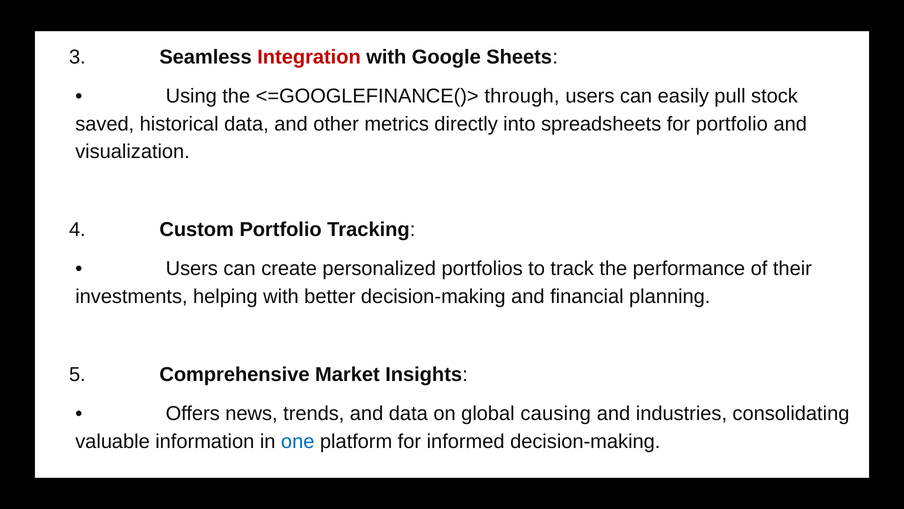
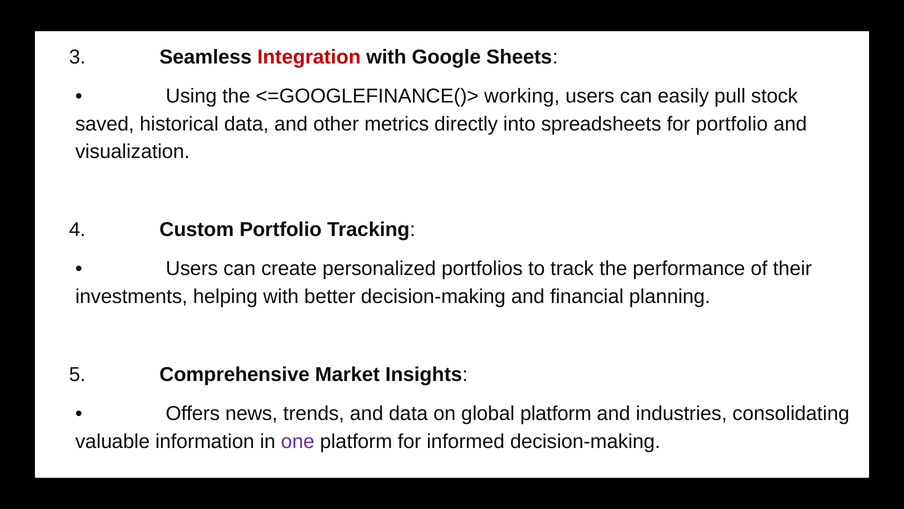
through: through -> working
global causing: causing -> platform
one colour: blue -> purple
